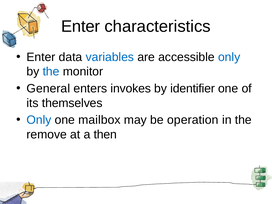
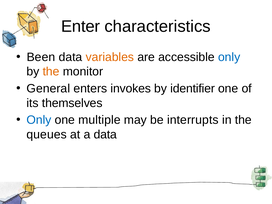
Enter at (41, 57): Enter -> Been
variables colour: blue -> orange
the at (51, 72) colour: blue -> orange
mailbox: mailbox -> multiple
operation: operation -> interrupts
remove: remove -> queues
a then: then -> data
